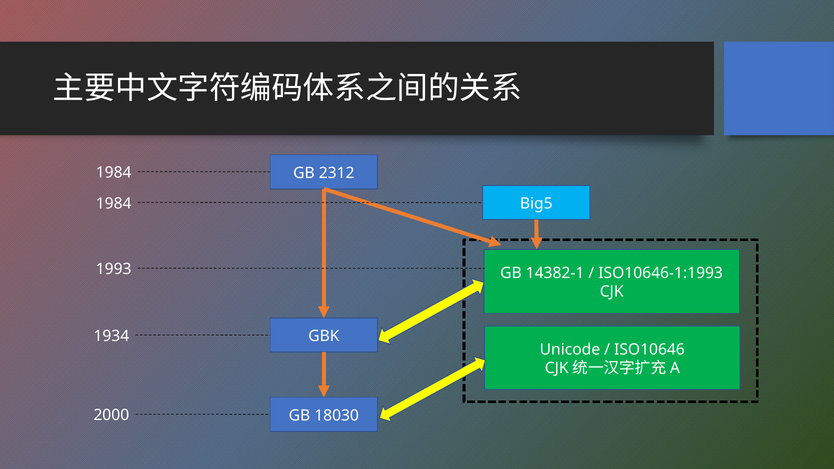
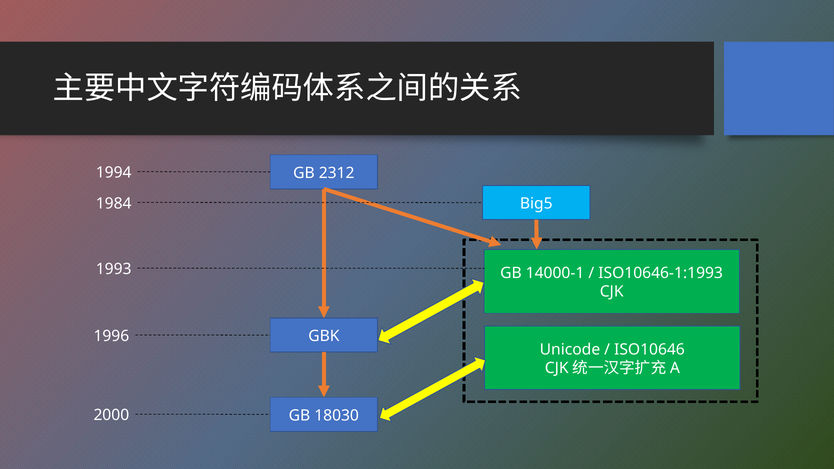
1984 at (114, 173): 1984 -> 1994
14382-1: 14382-1 -> 14000-1
1934: 1934 -> 1996
